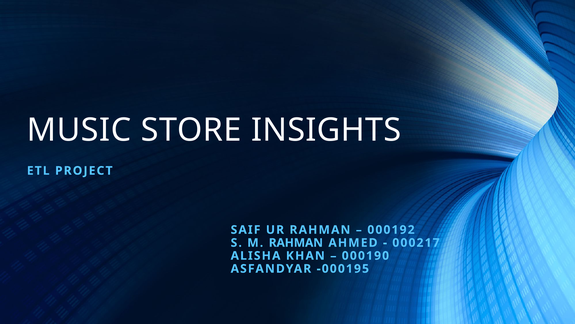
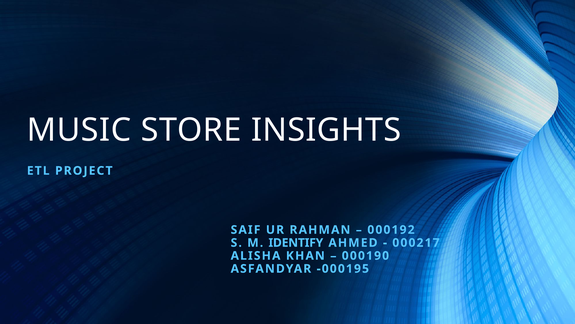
M RAHMAN: RAHMAN -> IDENTIFY
